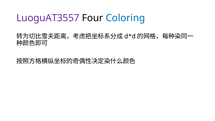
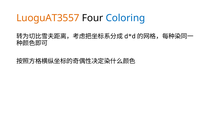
LuoguAT3557 colour: purple -> orange
